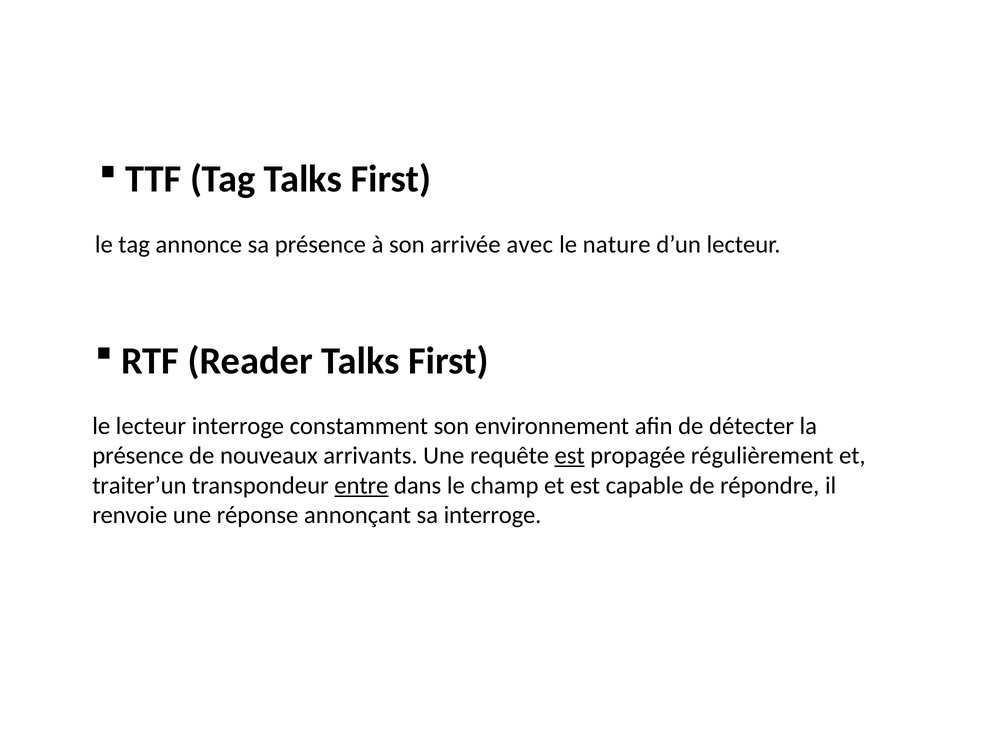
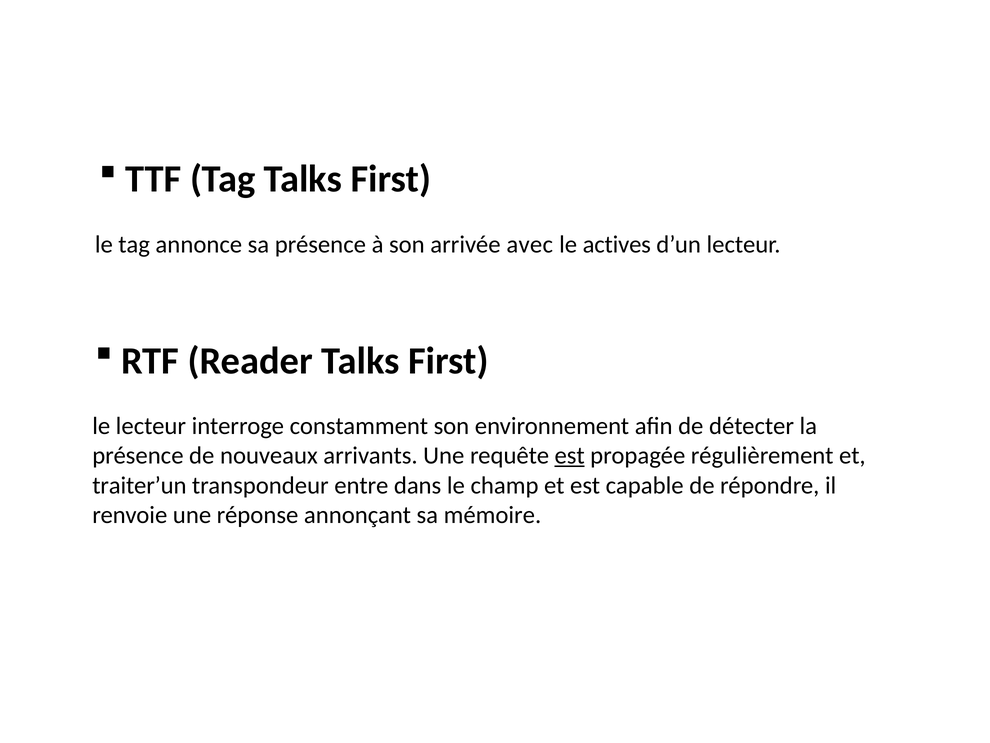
nature: nature -> actives
entre underline: present -> none
sa interroge: interroge -> mémoire
